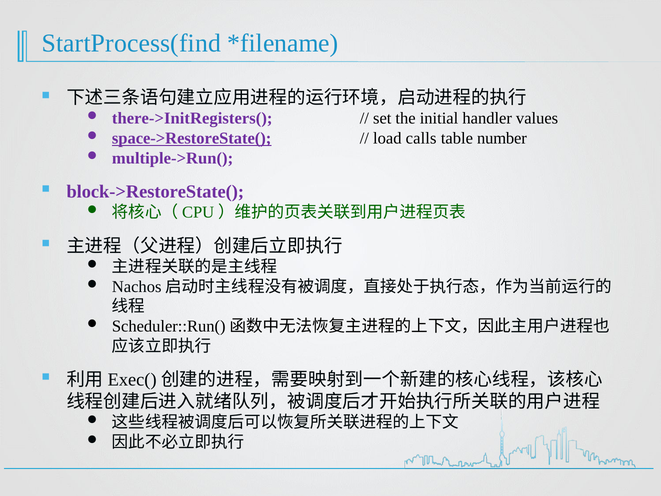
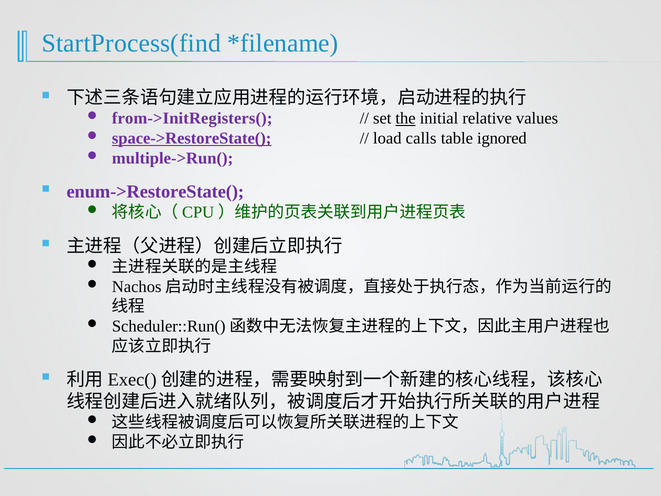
there->InitRegisters(: there->InitRegisters( -> from->InitRegisters(
the underline: none -> present
handler: handler -> relative
number: number -> ignored
block->RestoreState(: block->RestoreState( -> enum->RestoreState(
